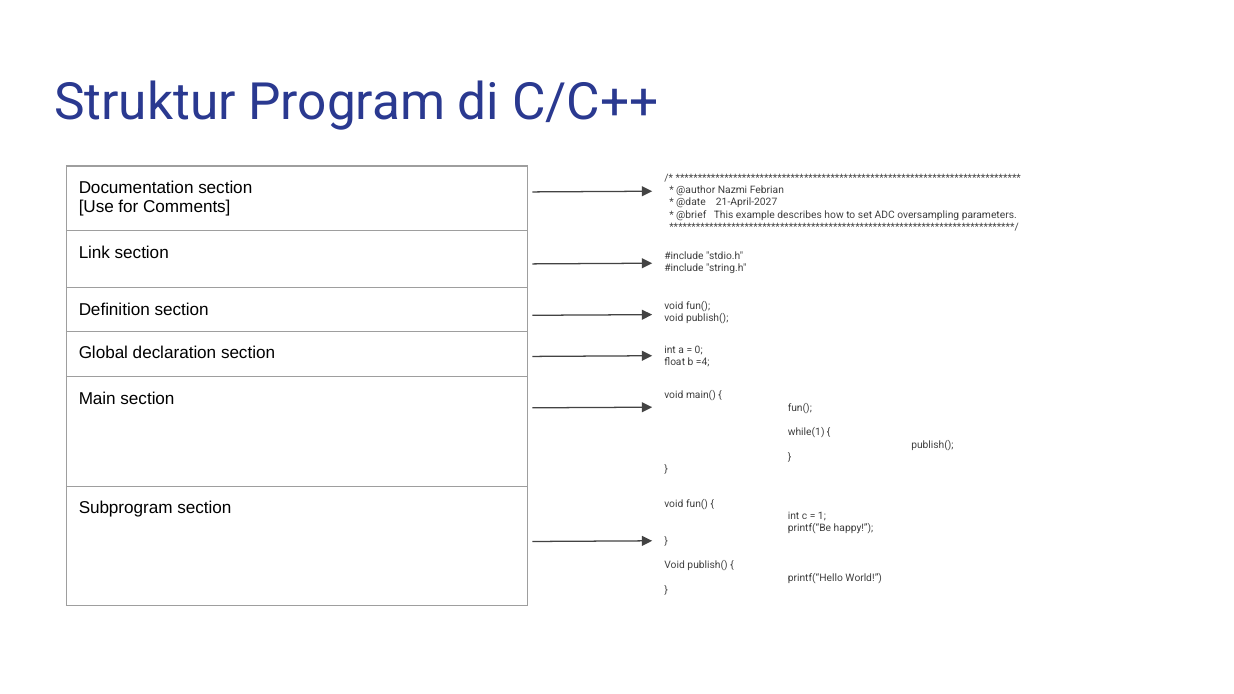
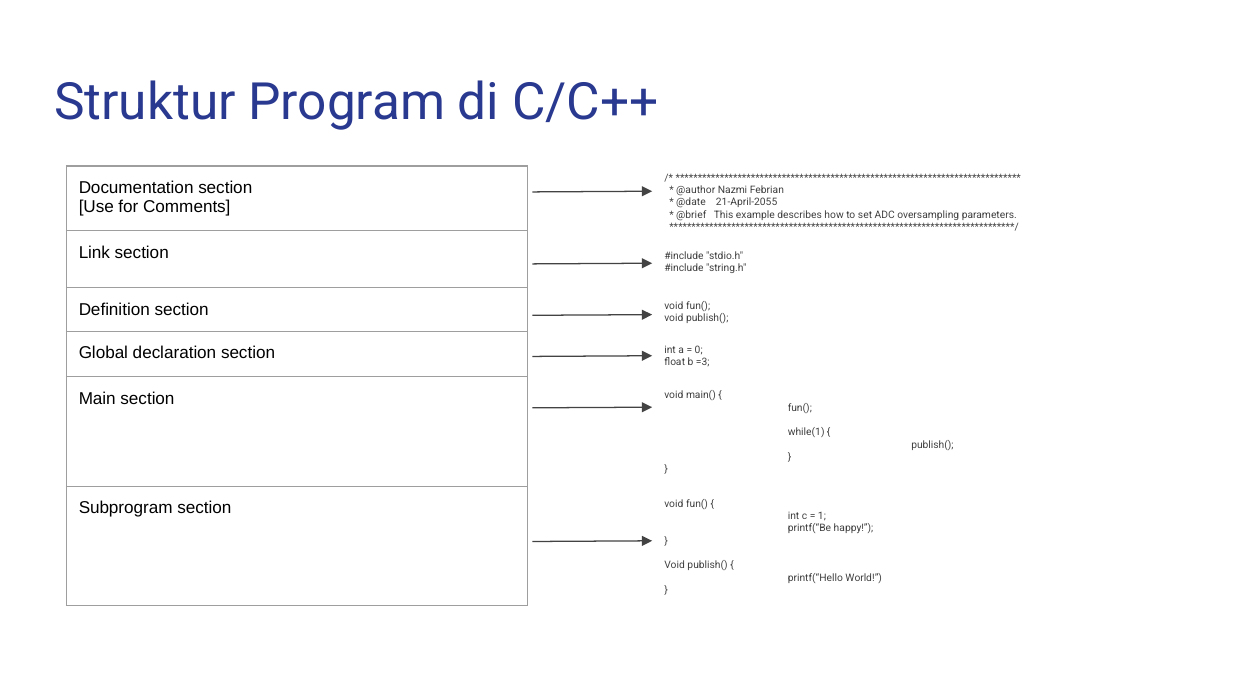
21-April-2027: 21-April-2027 -> 21-April-2055
=4: =4 -> =3
